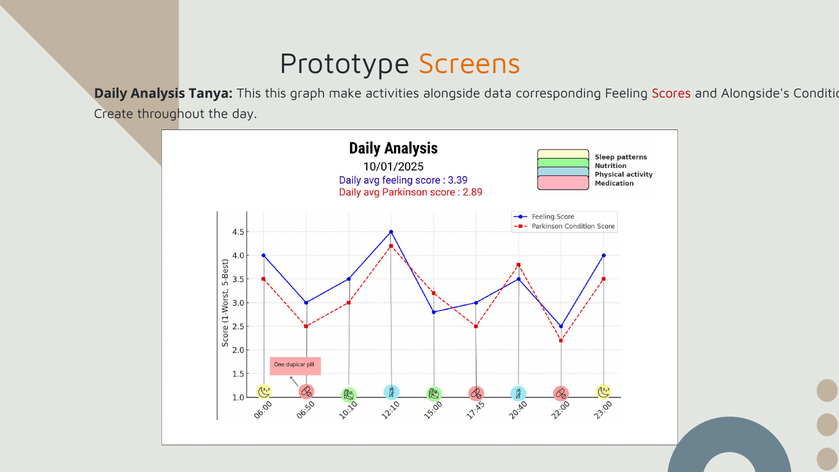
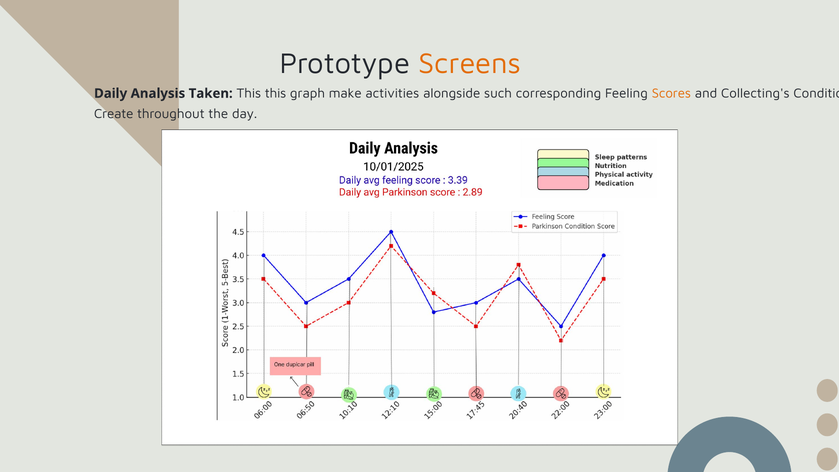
Tanya: Tanya -> Taken
data: data -> such
Scores colour: red -> orange
Alongside's: Alongside's -> Collecting's
